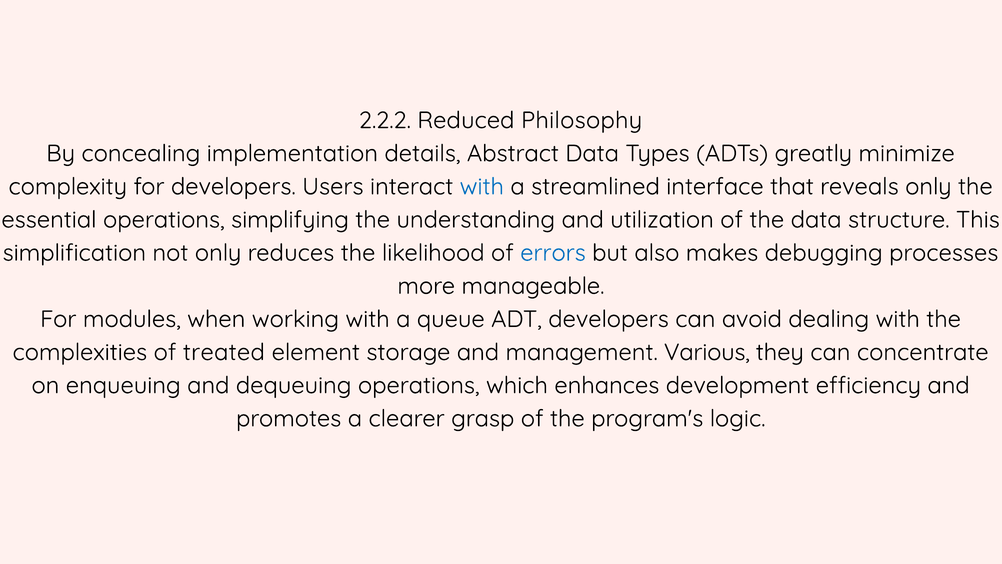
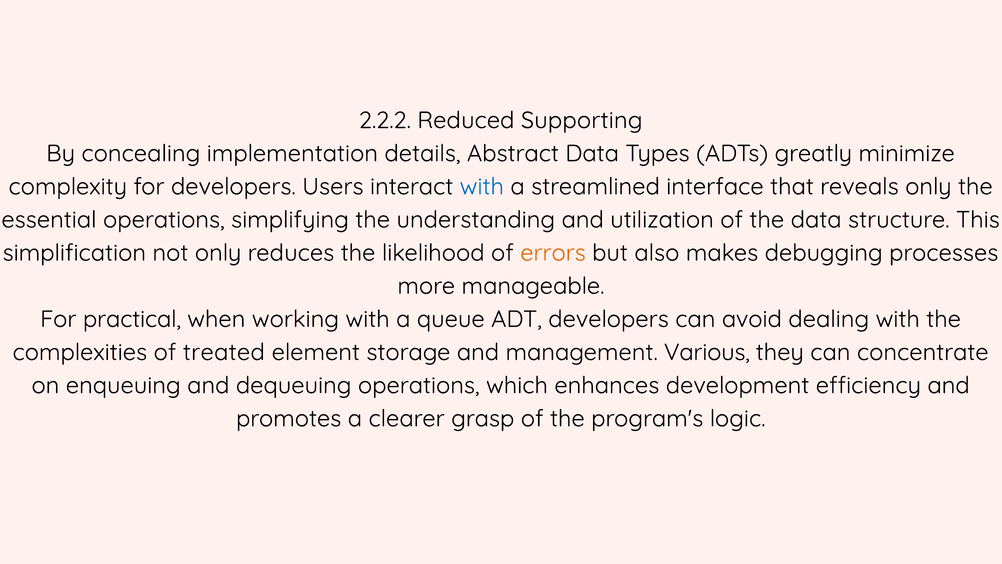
Philosophy: Philosophy -> Supporting
errors colour: blue -> orange
modules: modules -> practical
